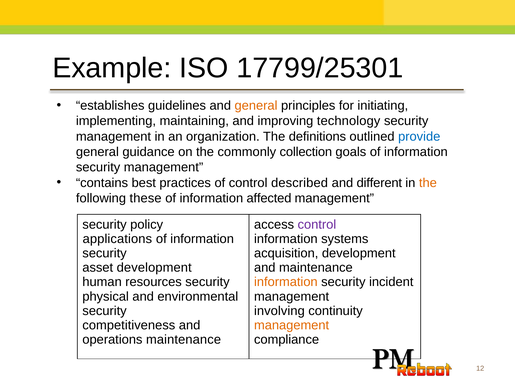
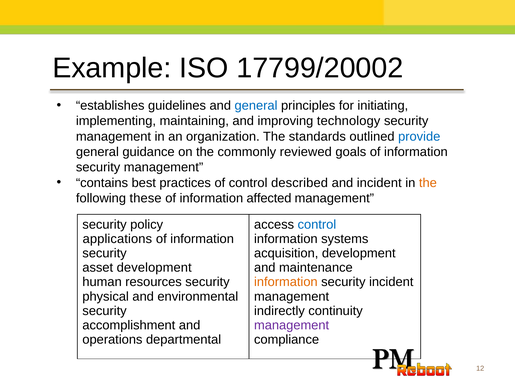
17799/25301: 17799/25301 -> 17799/20002
general at (256, 106) colour: orange -> blue
definitions: definitions -> standards
collection: collection -> reviewed
and different: different -> incident
control at (317, 225) colour: purple -> blue
involving: involving -> indirectly
competitiveness: competitiveness -> accomplishment
management at (292, 325) colour: orange -> purple
operations maintenance: maintenance -> departmental
